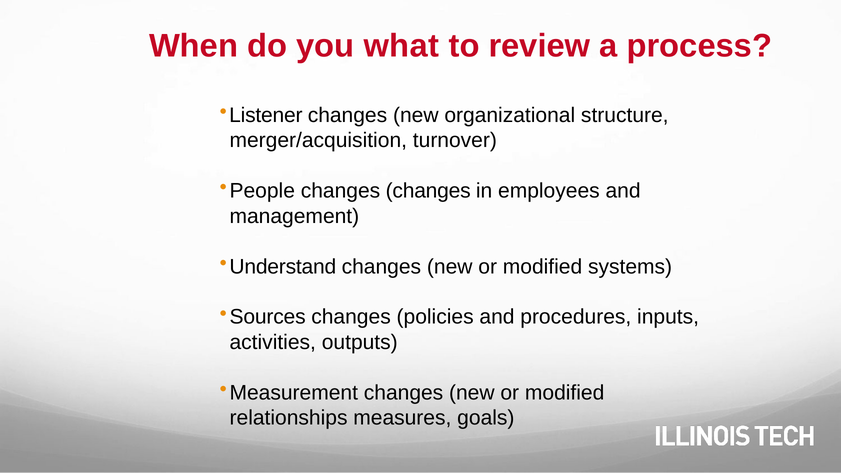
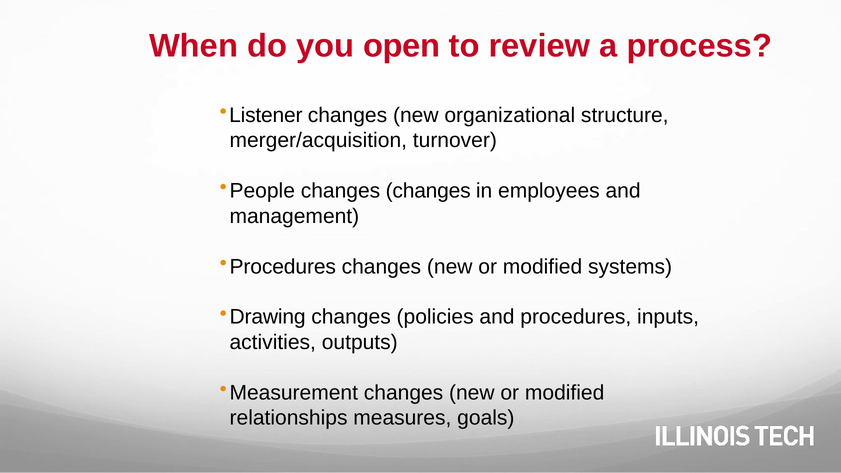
what: what -> open
Understand at (283, 267): Understand -> Procedures
Sources: Sources -> Drawing
